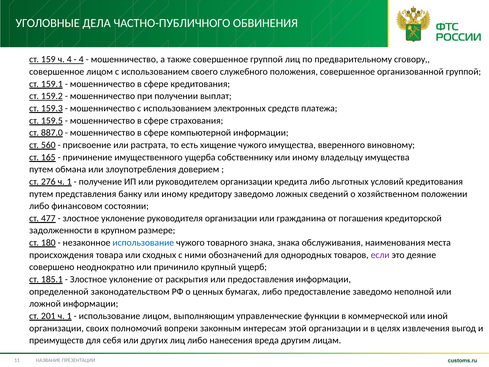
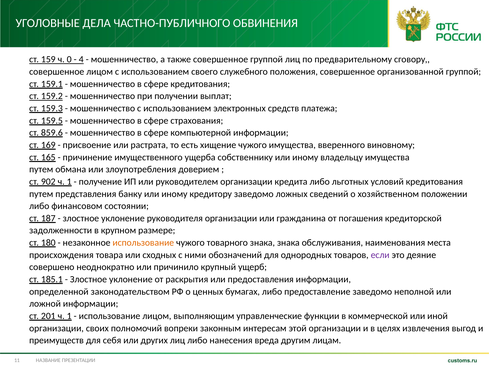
ч 4: 4 -> 0
887.0: 887.0 -> 859.6
560: 560 -> 169
276: 276 -> 902
477: 477 -> 187
использование at (143, 243) colour: blue -> orange
